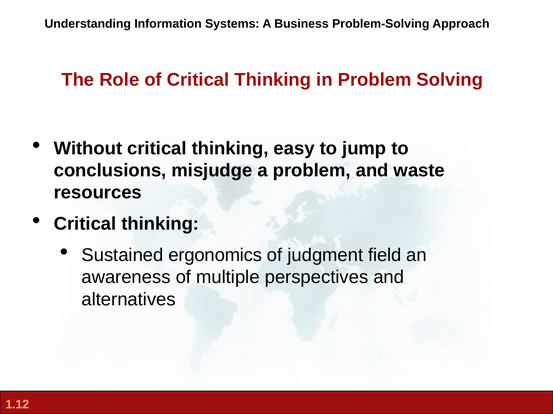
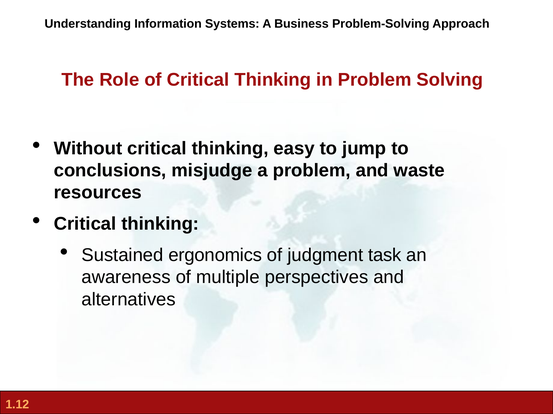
field: field -> task
